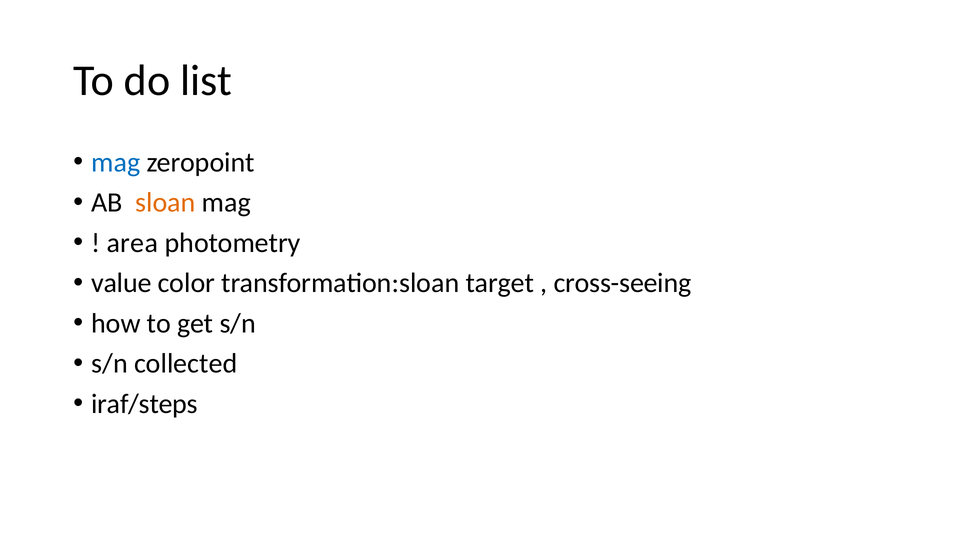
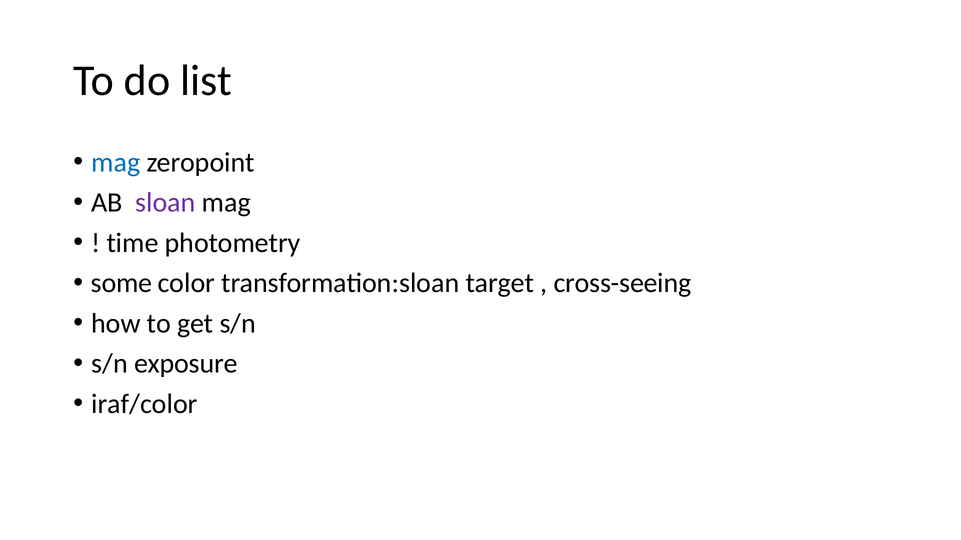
sloan colour: orange -> purple
area: area -> time
value: value -> some
collected: collected -> exposure
iraf/steps: iraf/steps -> iraf/color
